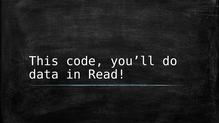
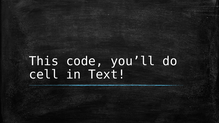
data: data -> cell
Read: Read -> Text
